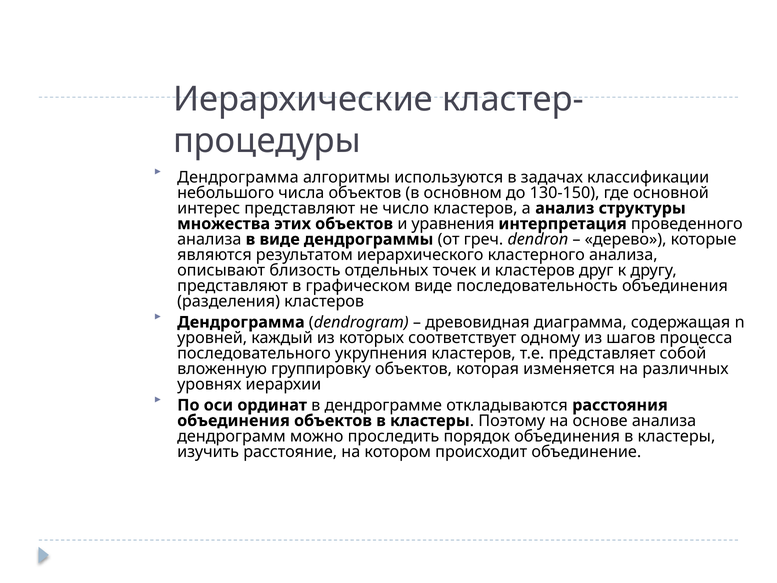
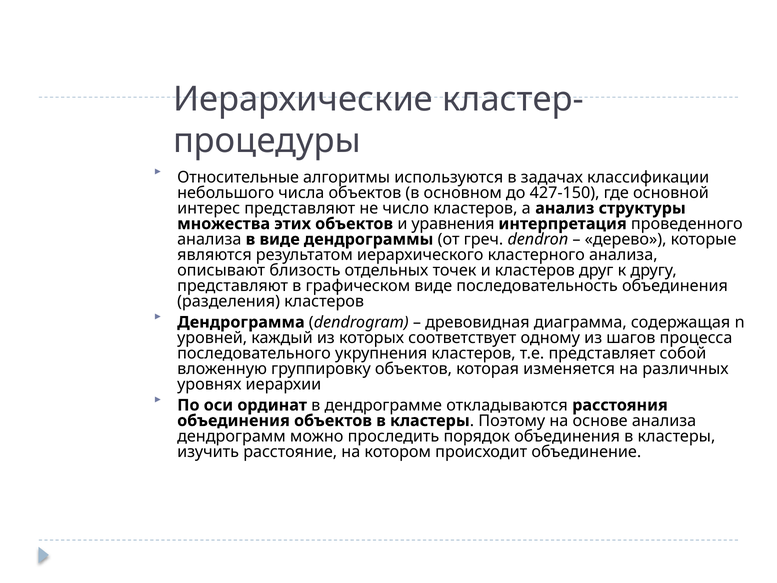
Дендрограмма at (238, 177): Дендрограмма -> Относительные
130-150: 130-150 -> 427-150
